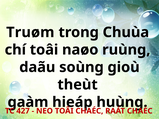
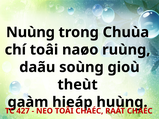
Truøm: Truøm -> Nuùng
